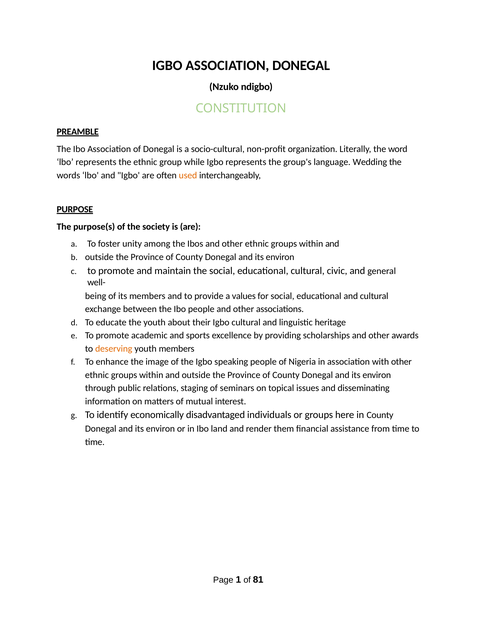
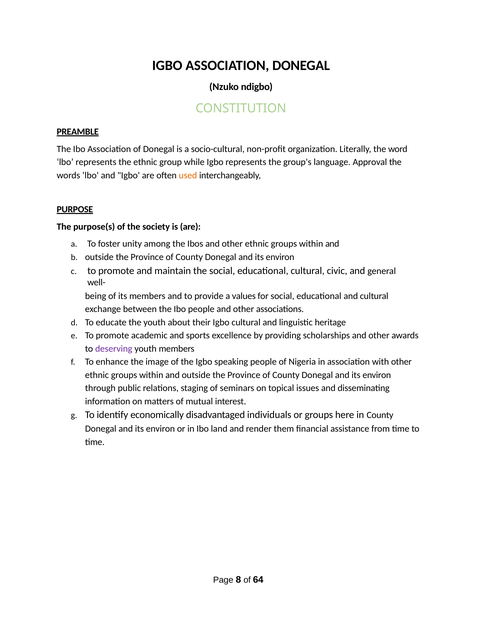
Wedding: Wedding -> Approval
deserving colour: orange -> purple
1: 1 -> 8
81: 81 -> 64
